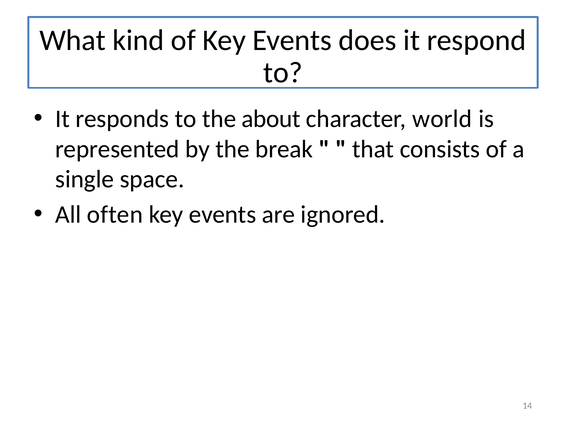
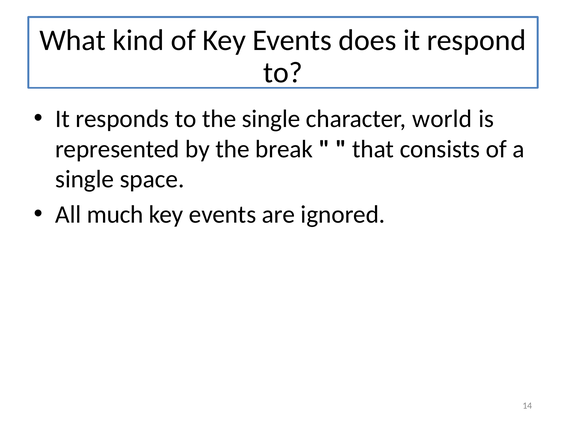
the about: about -> single
often: often -> much
